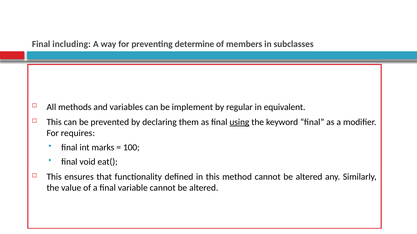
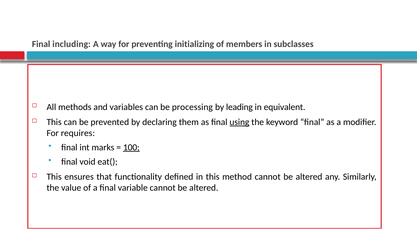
determine: determine -> initializing
implement: implement -> processing
regular: regular -> leading
100 underline: none -> present
